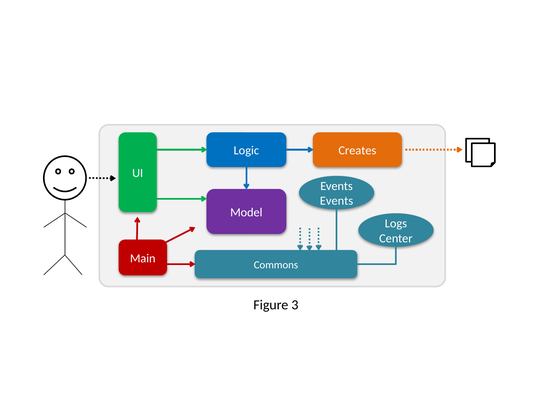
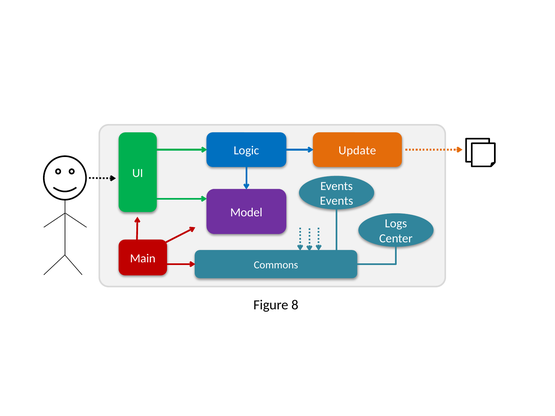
Creates: Creates -> Update
3: 3 -> 8
